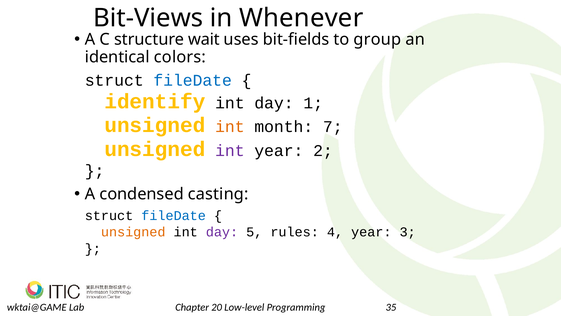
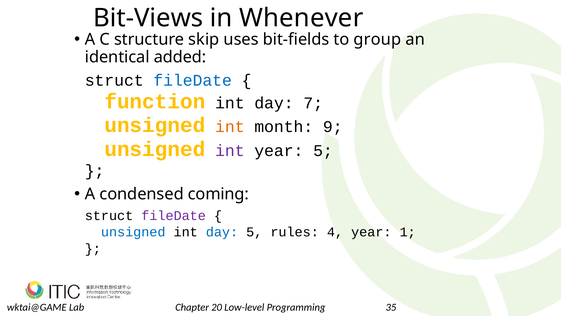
wait: wait -> skip
colors: colors -> added
identify: identify -> function
1: 1 -> 7
7: 7 -> 9
year 2: 2 -> 5
casting: casting -> coming
fileDate at (174, 215) colour: blue -> purple
unsigned at (133, 232) colour: orange -> blue
day at (222, 232) colour: purple -> blue
3: 3 -> 1
